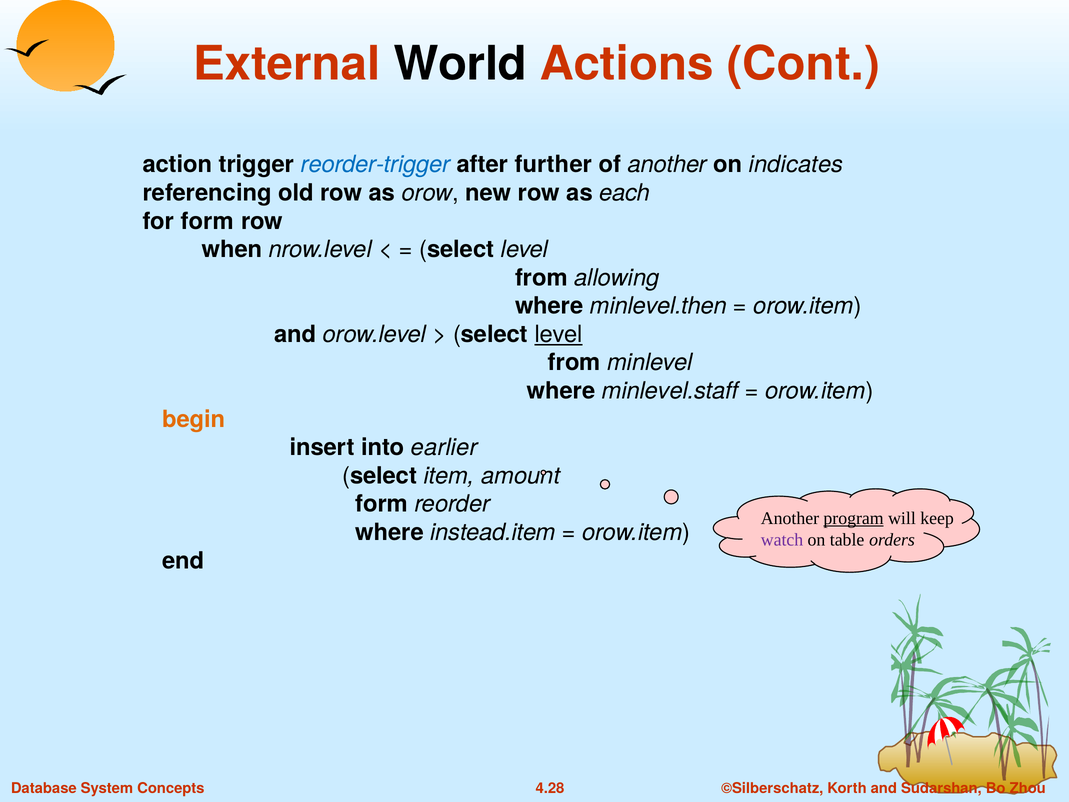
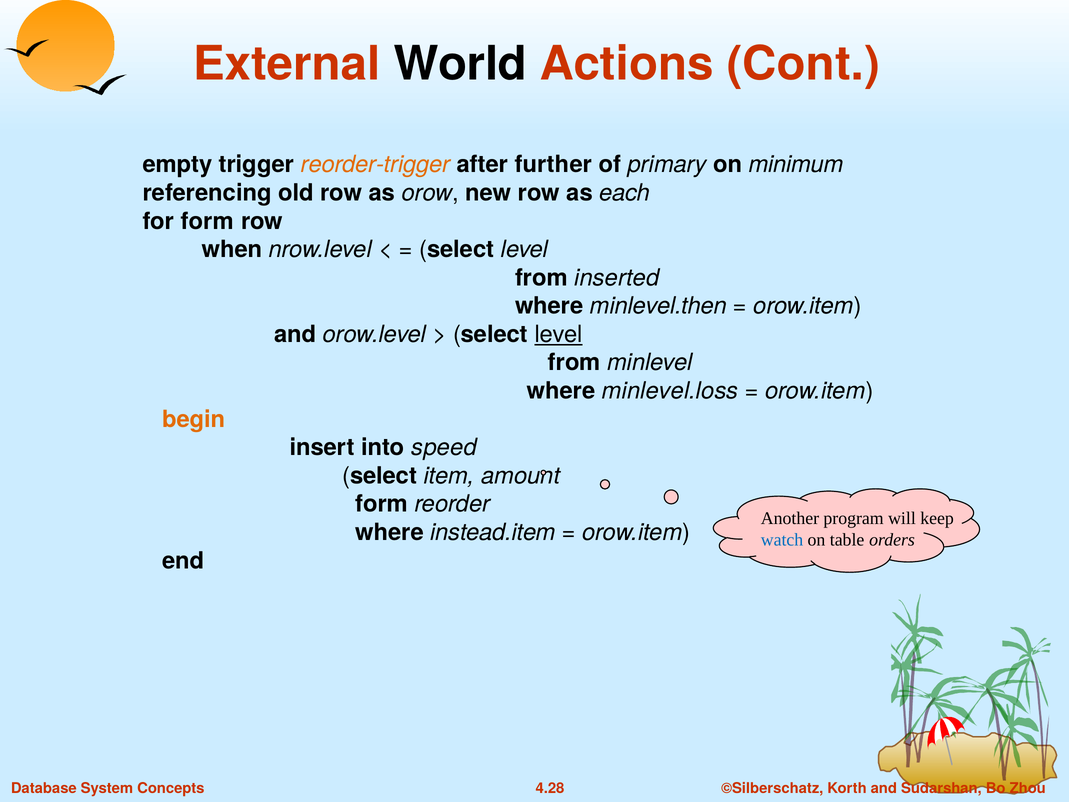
action: action -> empty
reorder-trigger colour: blue -> orange
of another: another -> primary
indicates: indicates -> minimum
allowing: allowing -> inserted
minlevel.staff: minlevel.staff -> minlevel.loss
earlier: earlier -> speed
program underline: present -> none
watch colour: purple -> blue
